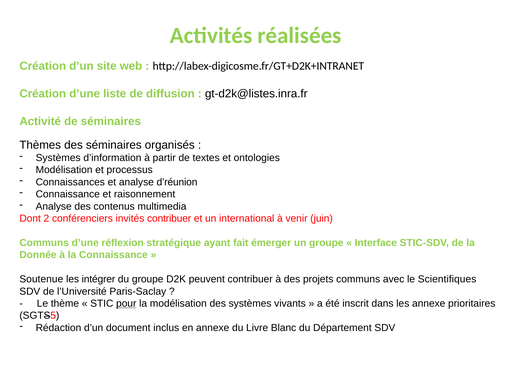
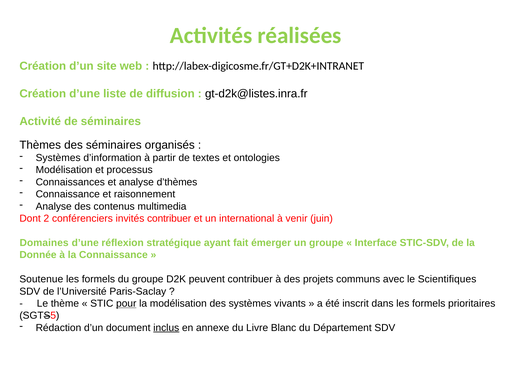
d’réunion: d’réunion -> d’thèmes
Communs at (44, 243): Communs -> Domaines
intégrer at (98, 279): intégrer -> formels
dans les annexe: annexe -> formels
inclus underline: none -> present
